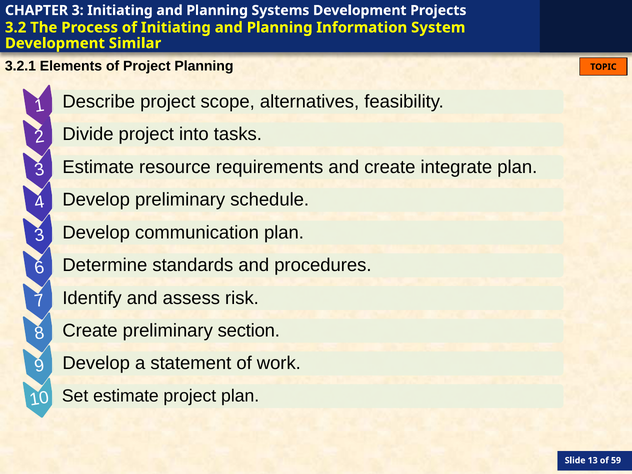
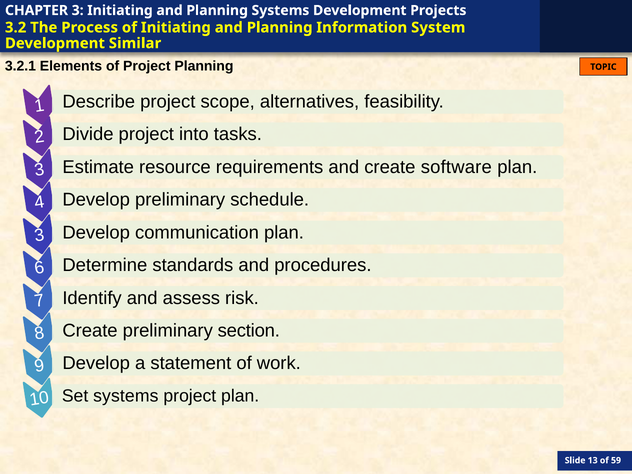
integrate: integrate -> software
Set estimate: estimate -> systems
